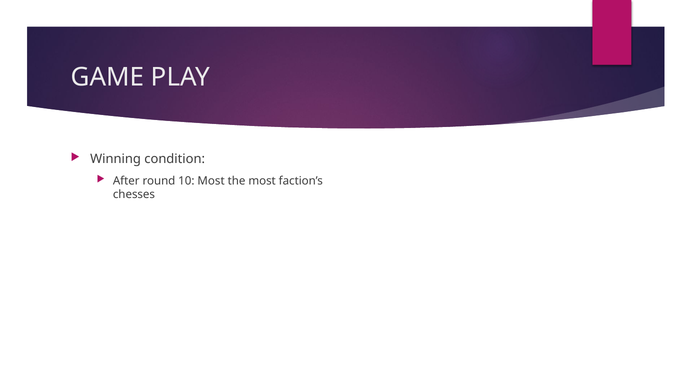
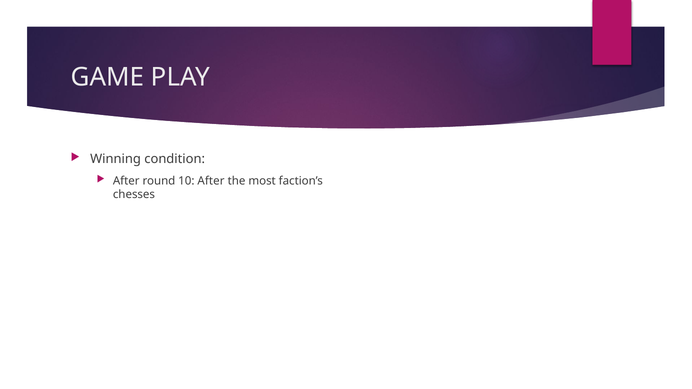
10 Most: Most -> After
